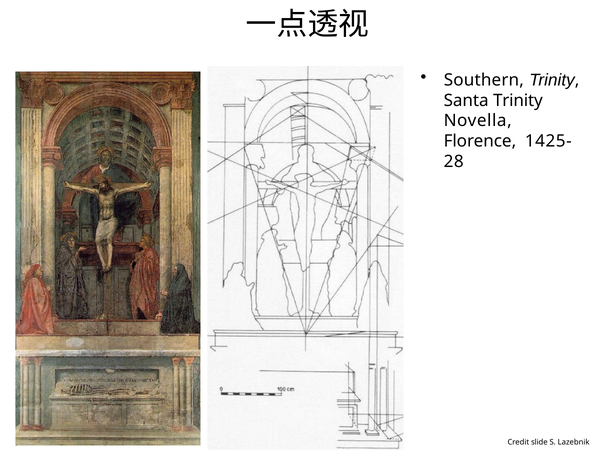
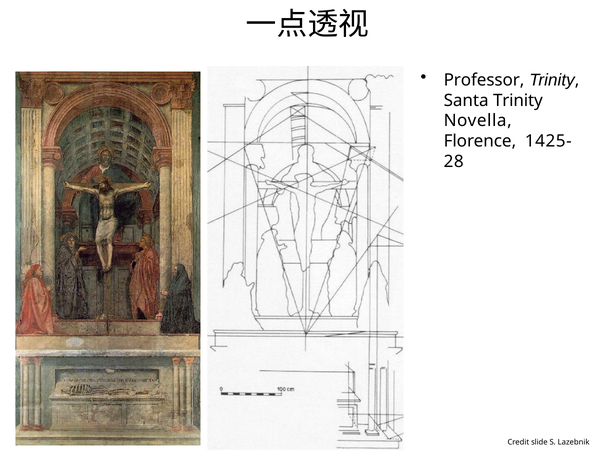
Southern: Southern -> Professor
